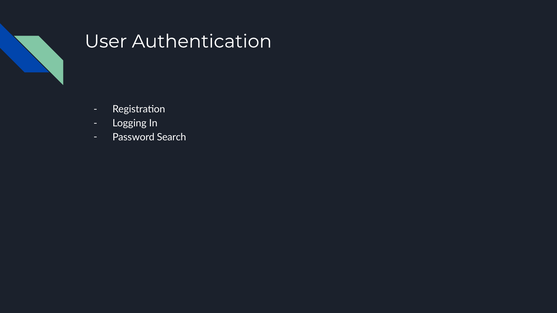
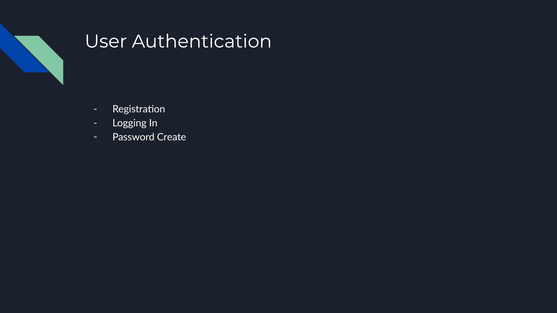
Search: Search -> Create
